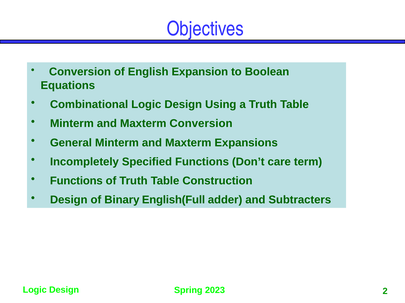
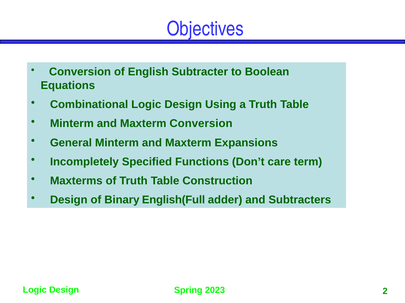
Expansion: Expansion -> Subtracter
Functions at (76, 181): Functions -> Maxterms
